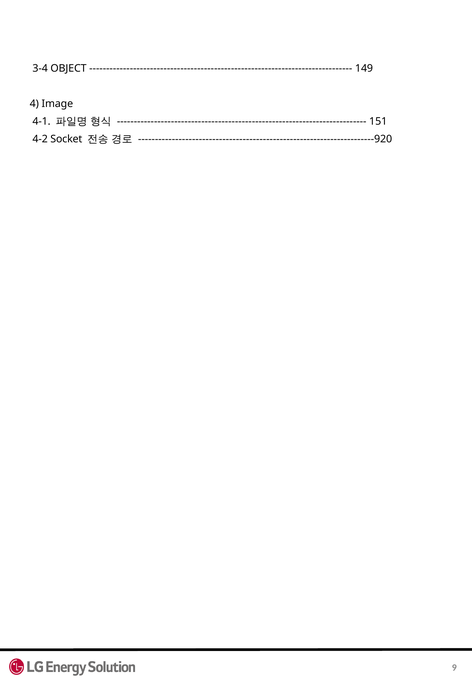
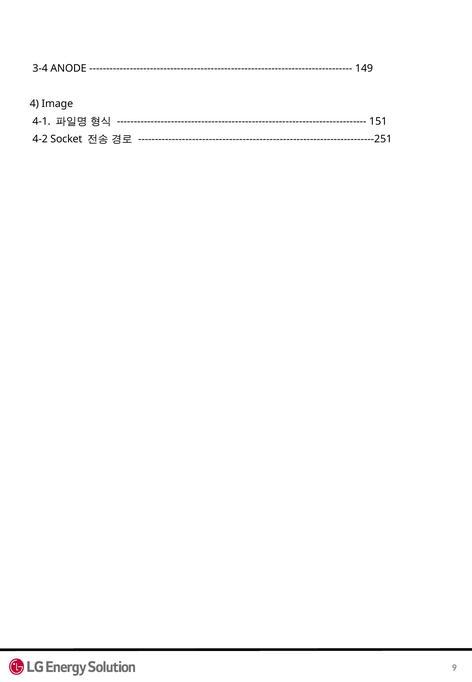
OBJECT: OBJECT -> ANODE
----------------------------------------------------------------------920: ----------------------------------------------------------------------920 -> ----------------------------------------------------------------------251
